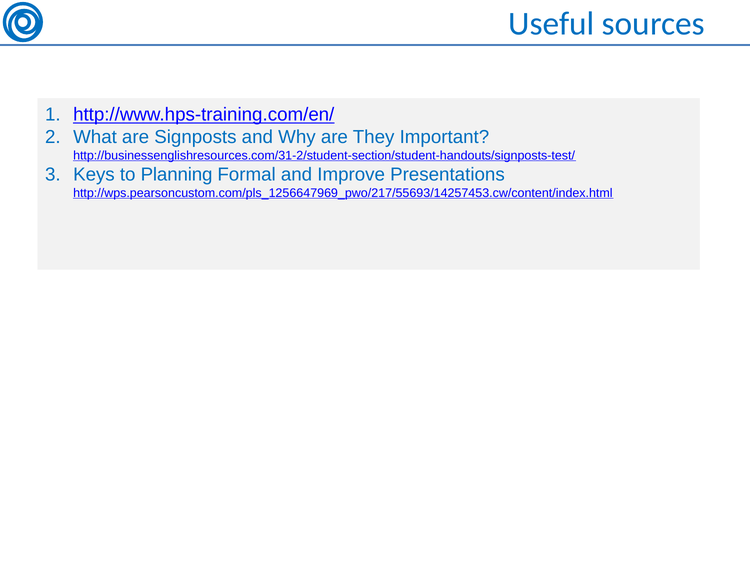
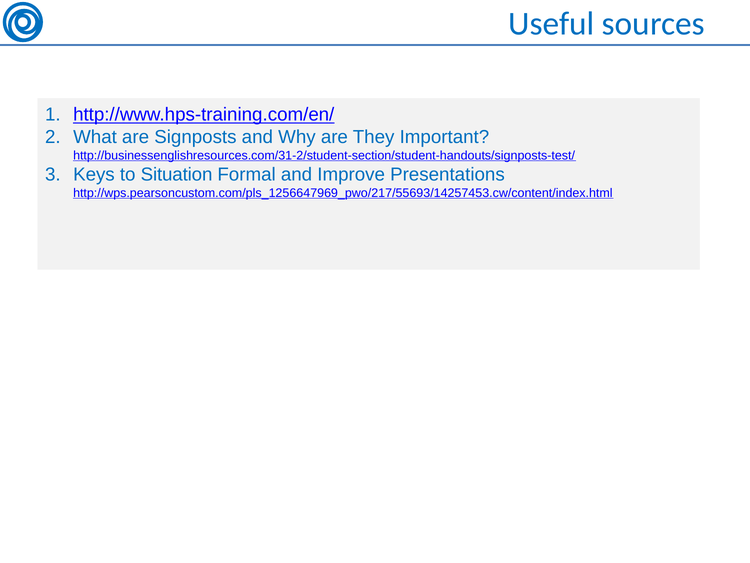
Planning: Planning -> Situation
